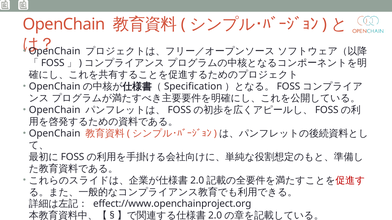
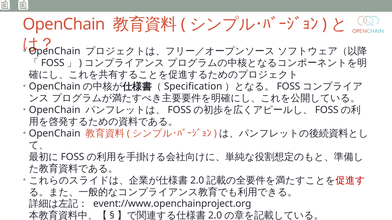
effect://www.openchainproject.org: effect://www.openchainproject.org -> event://www.openchainproject.org
